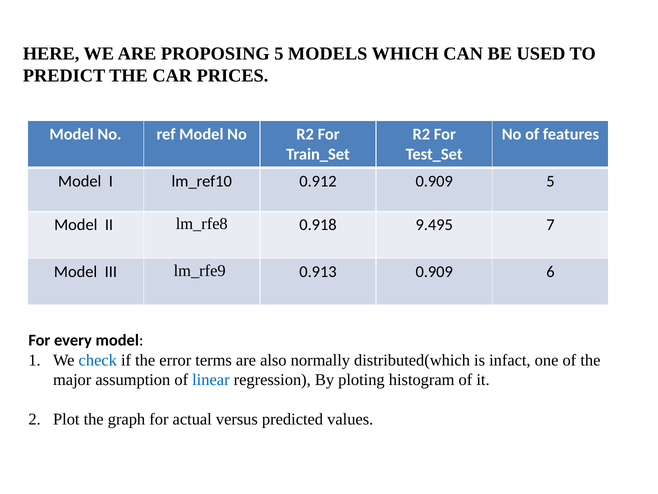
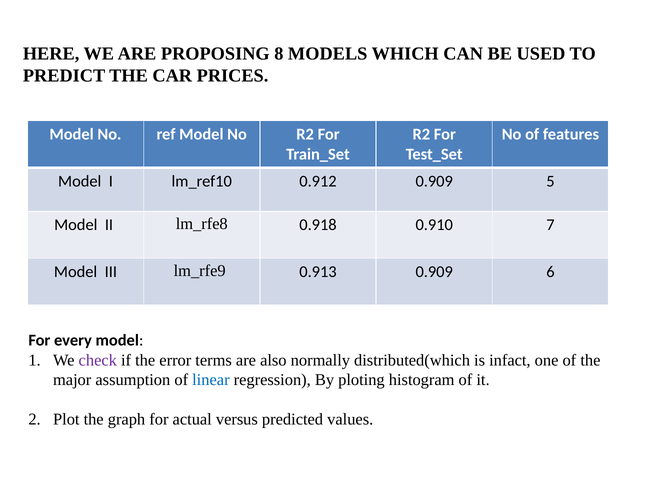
PROPOSING 5: 5 -> 8
9.495: 9.495 -> 0.910
check colour: blue -> purple
